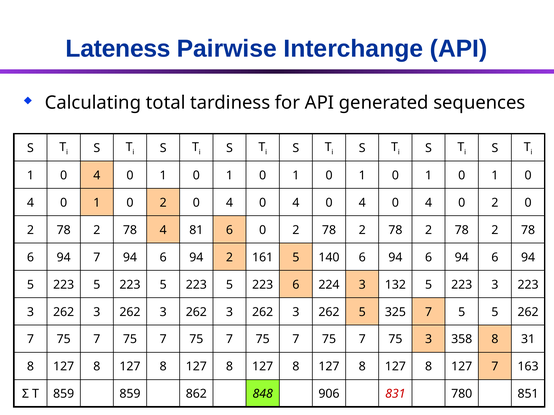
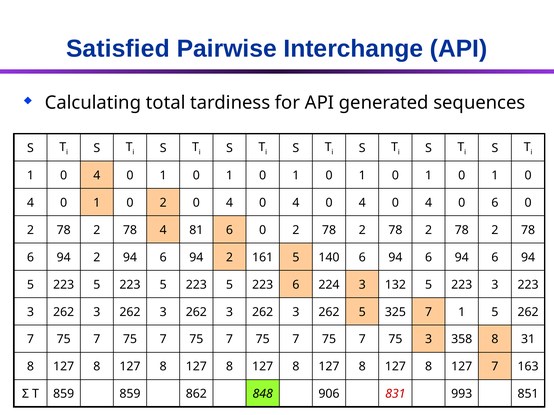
Lateness: Lateness -> Satisfied
4 0 2: 2 -> 6
7 at (97, 258): 7 -> 2
7 5: 5 -> 1
780: 780 -> 993
